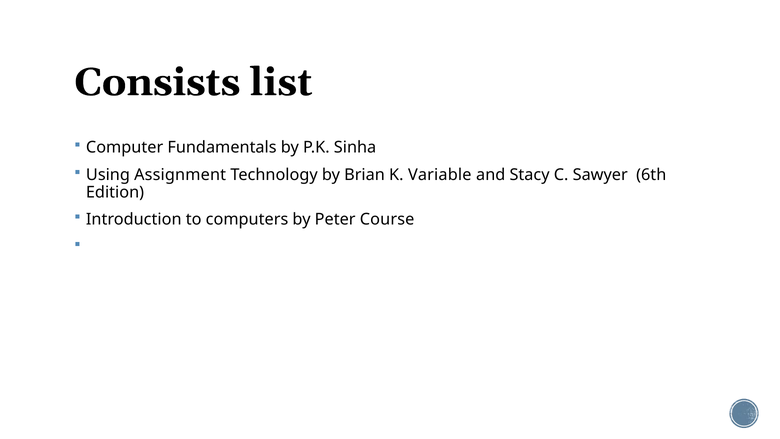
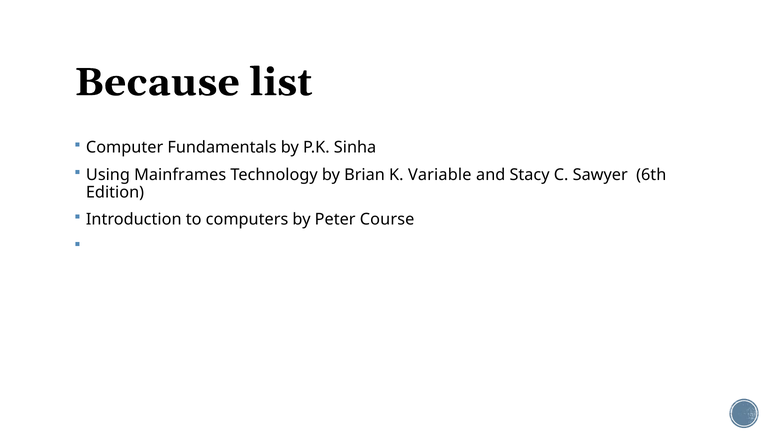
Consists: Consists -> Because
Assignment: Assignment -> Mainframes
